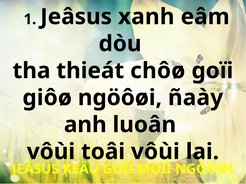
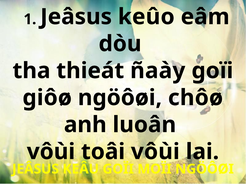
xanh: xanh -> keûo
chôø: chôø -> ñaày
ñaày: ñaày -> chôø
